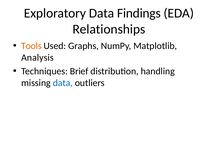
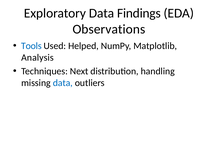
Relationships: Relationships -> Observations
Tools colour: orange -> blue
Graphs: Graphs -> Helped
Brief: Brief -> Next
